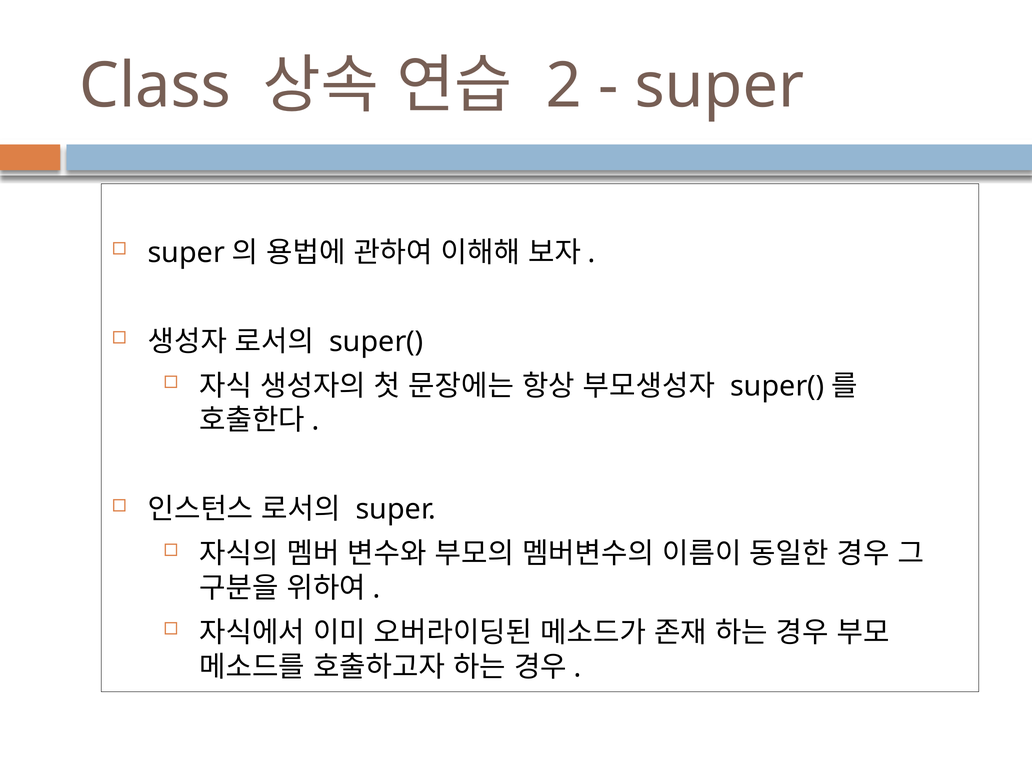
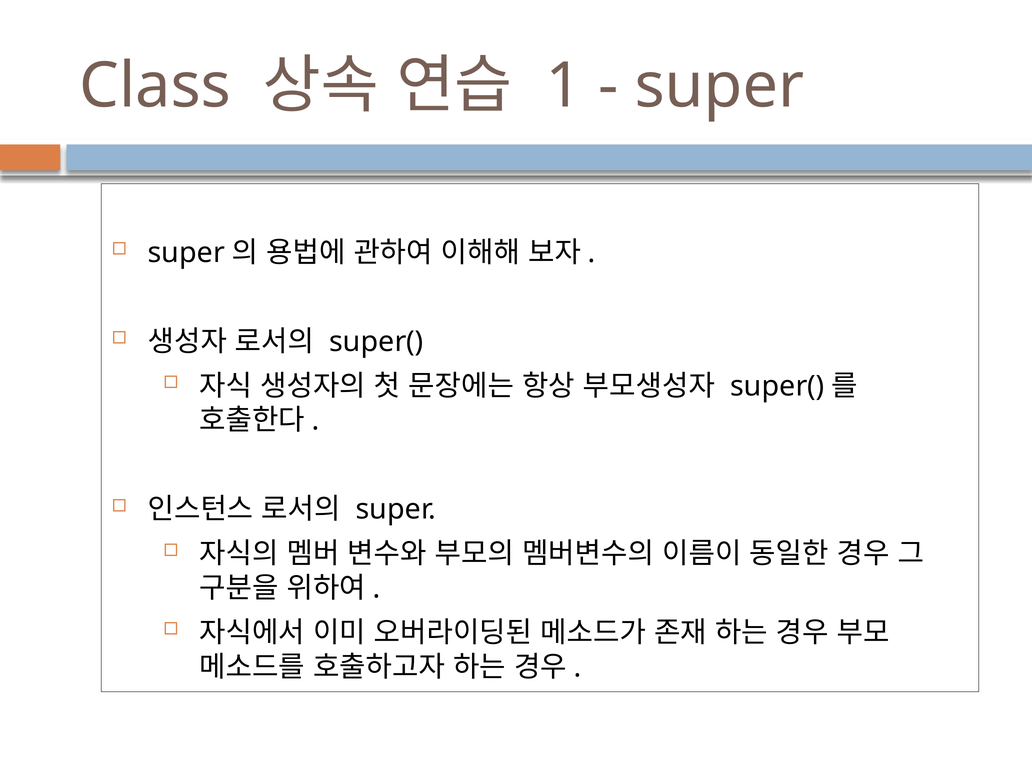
2: 2 -> 1
